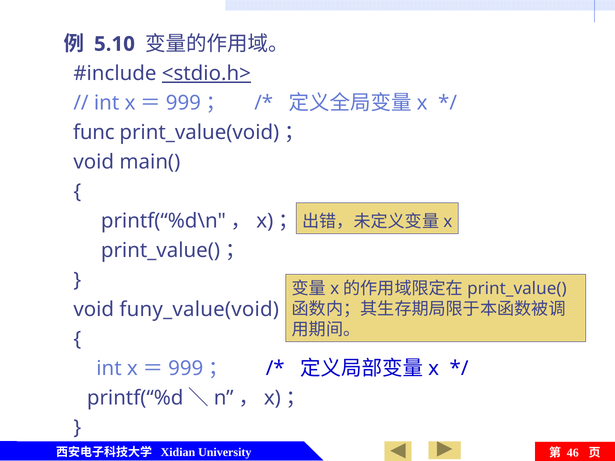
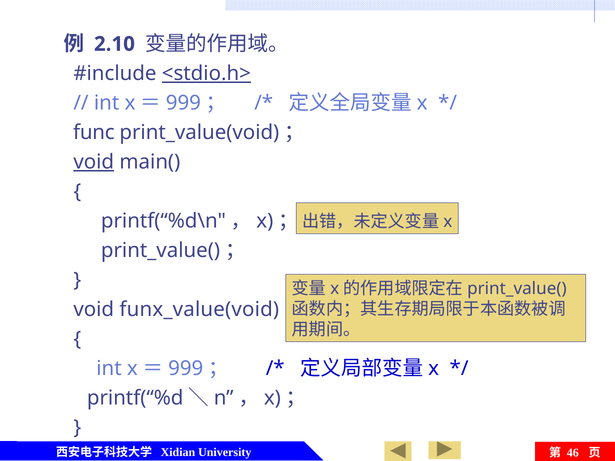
5.10: 5.10 -> 2.10
void at (94, 162) underline: none -> present
funy_value(void: funy_value(void -> funx_value(void
